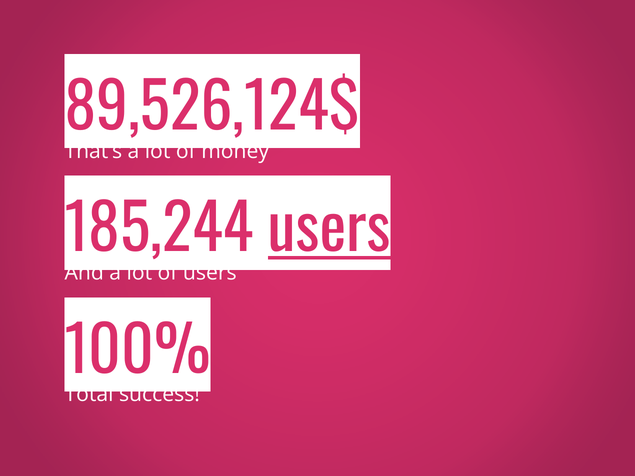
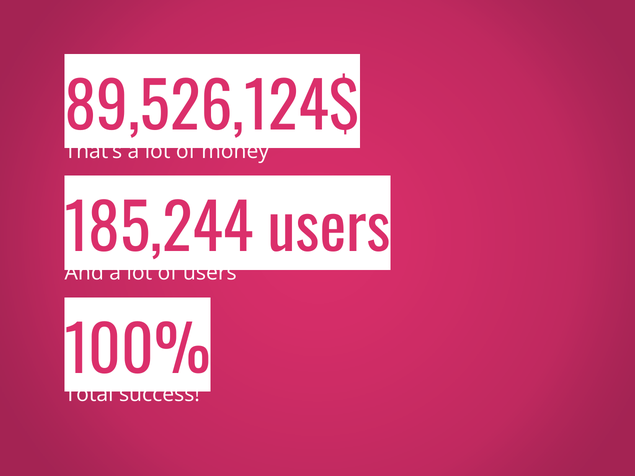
users at (329, 231) underline: present -> none
